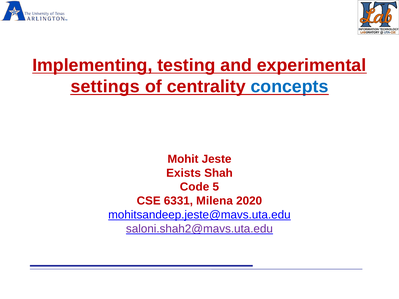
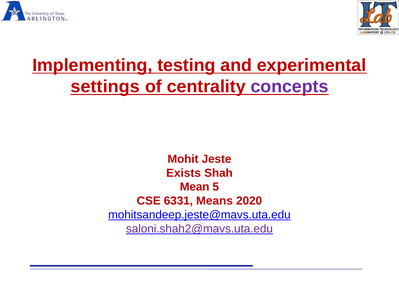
concepts colour: blue -> purple
Code: Code -> Mean
Milena: Milena -> Means
